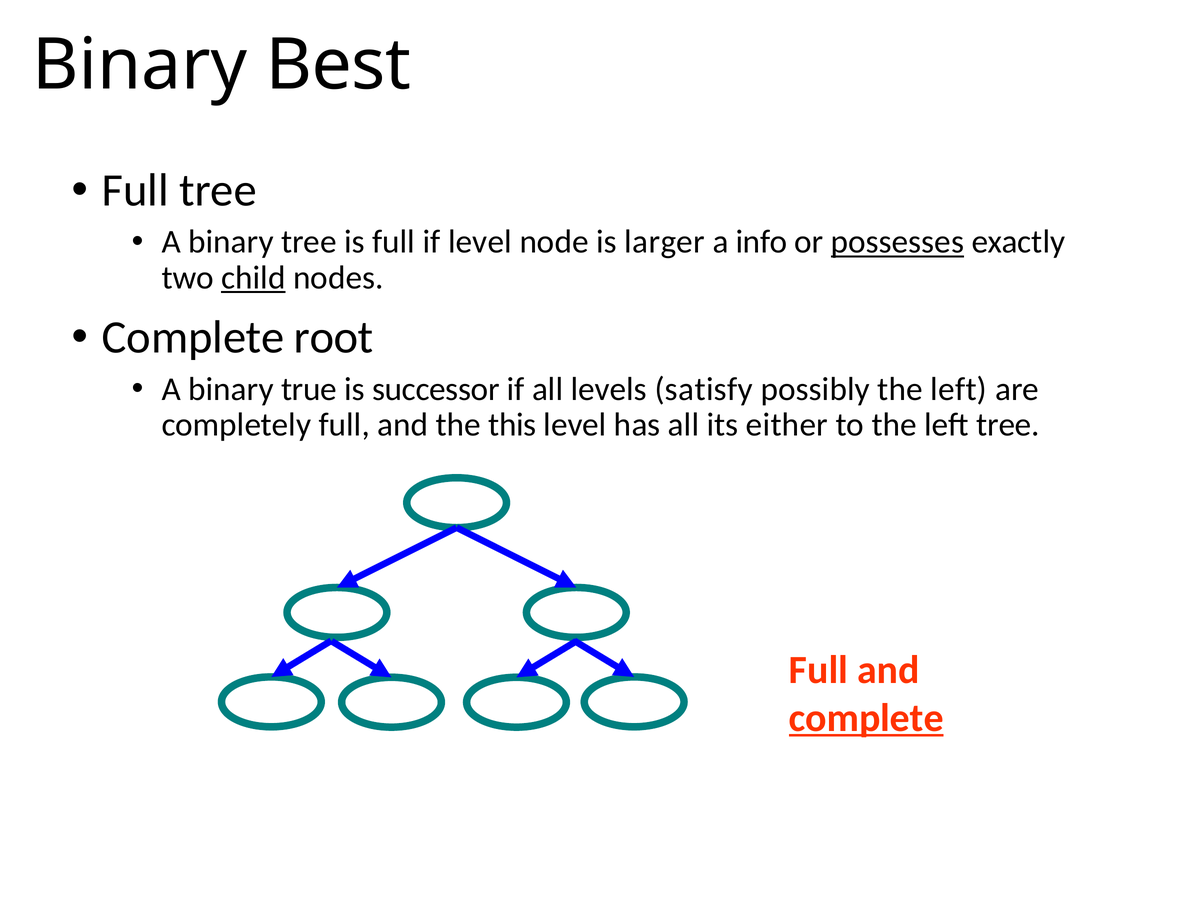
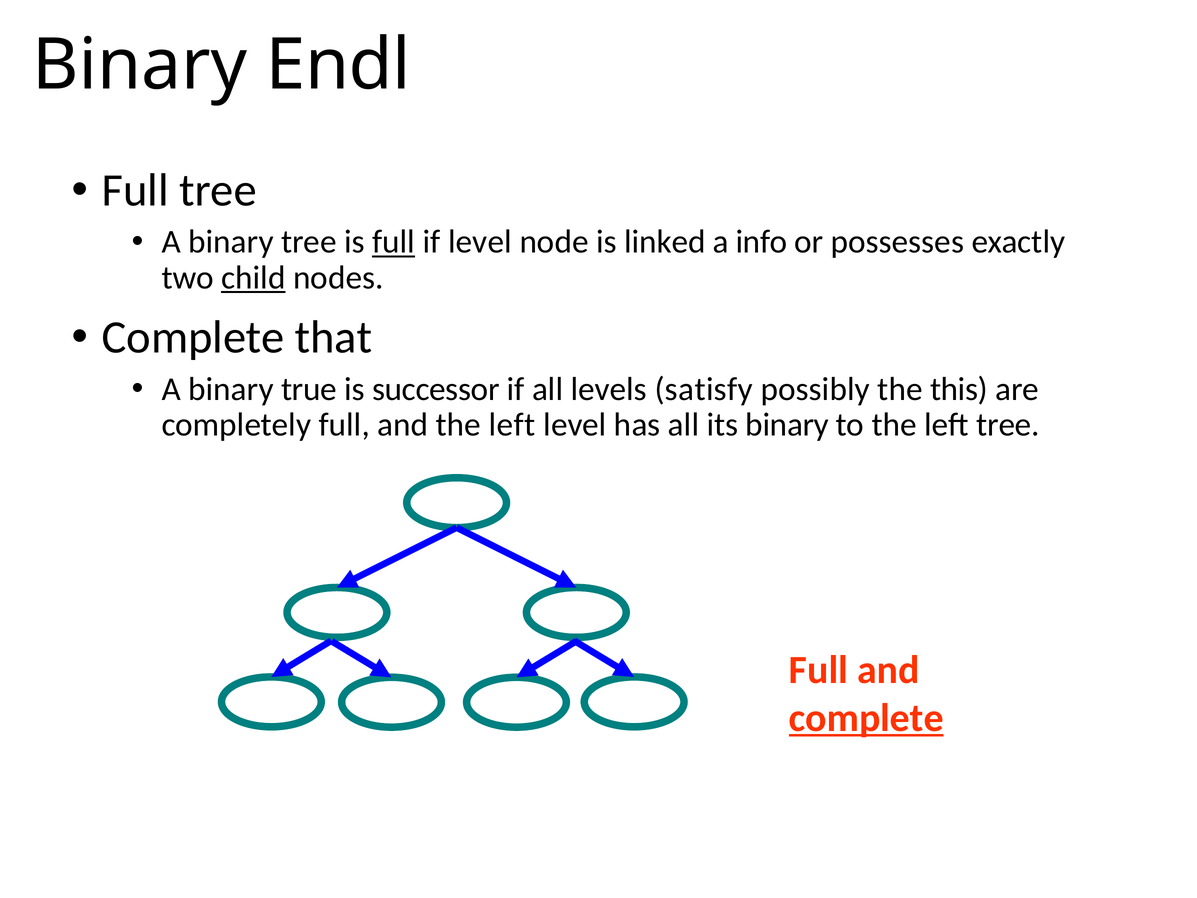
Best: Best -> Endl
full at (394, 242) underline: none -> present
larger: larger -> linked
possesses underline: present -> none
root: root -> that
possibly the left: left -> this
and the this: this -> left
its either: either -> binary
